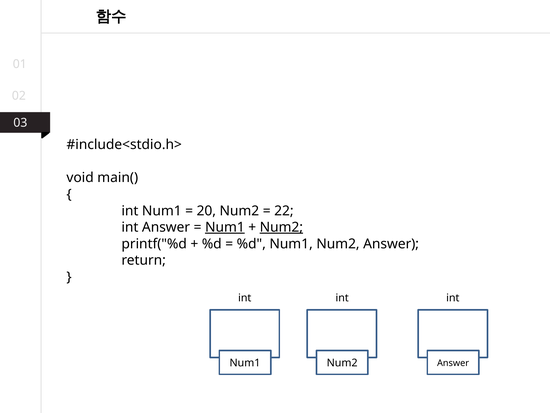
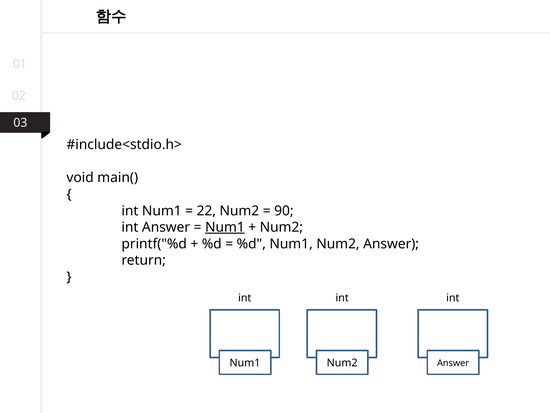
20: 20 -> 22
22: 22 -> 90
Num2 at (281, 227) underline: present -> none
